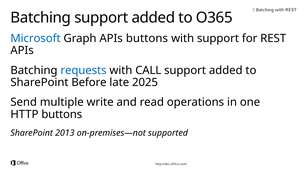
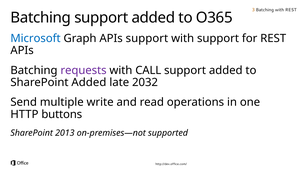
APIs buttons: buttons -> support
requests colour: blue -> purple
SharePoint Before: Before -> Added
2025: 2025 -> 2032
